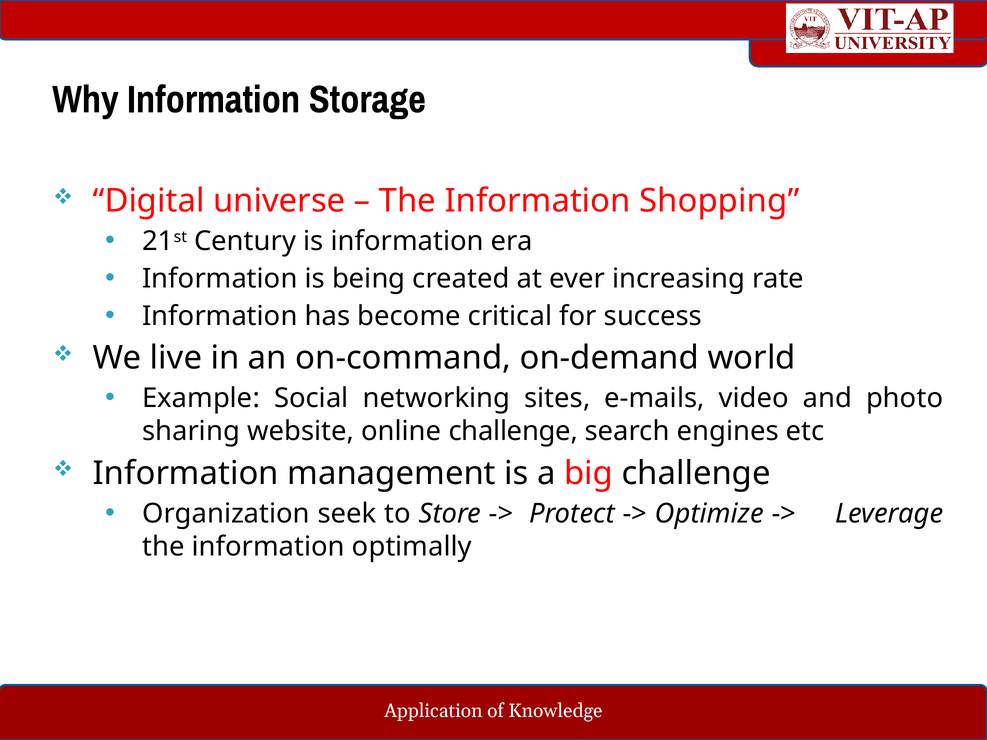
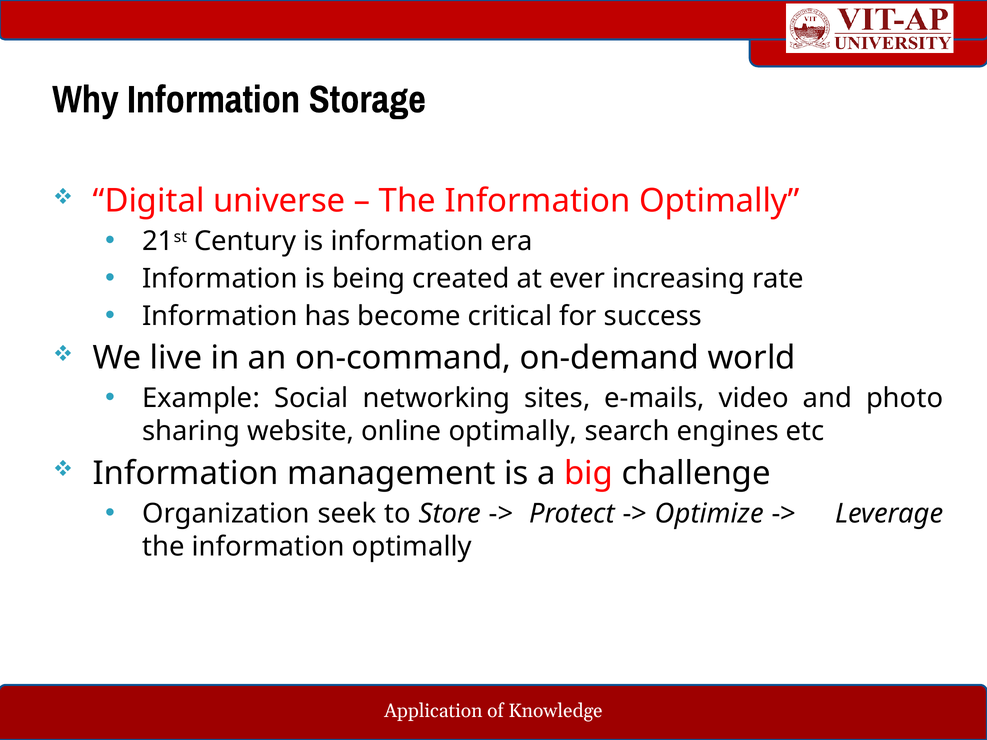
Shopping at (719, 201): Shopping -> Optimally
online challenge: challenge -> optimally
